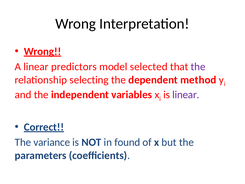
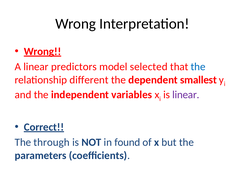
the at (198, 67) colour: purple -> blue
selecting: selecting -> different
method: method -> smallest
variance: variance -> through
